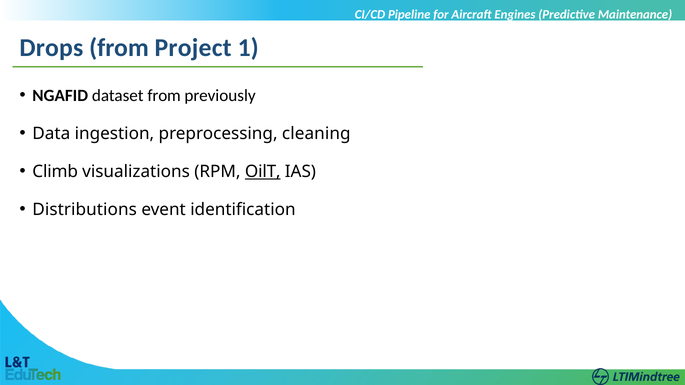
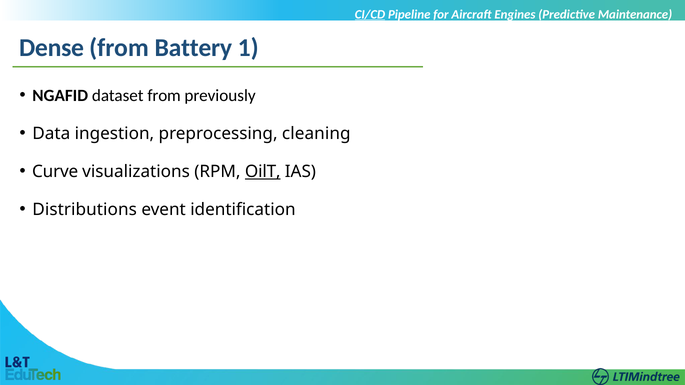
CI/CD underline: none -> present
Drops: Drops -> Dense
Project: Project -> Battery
Climb: Climb -> Curve
